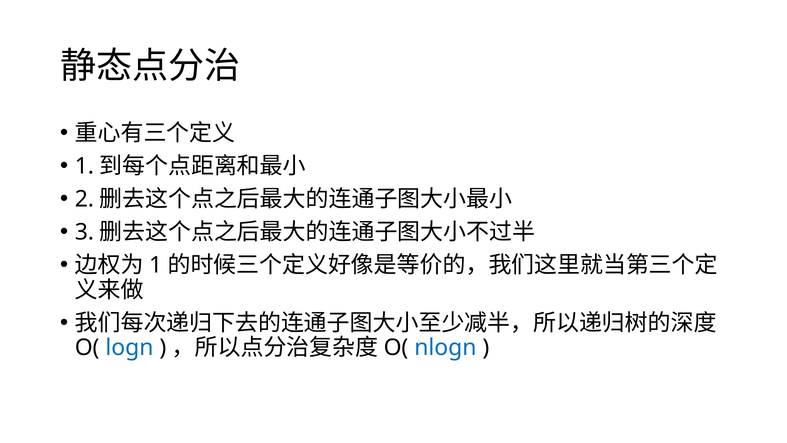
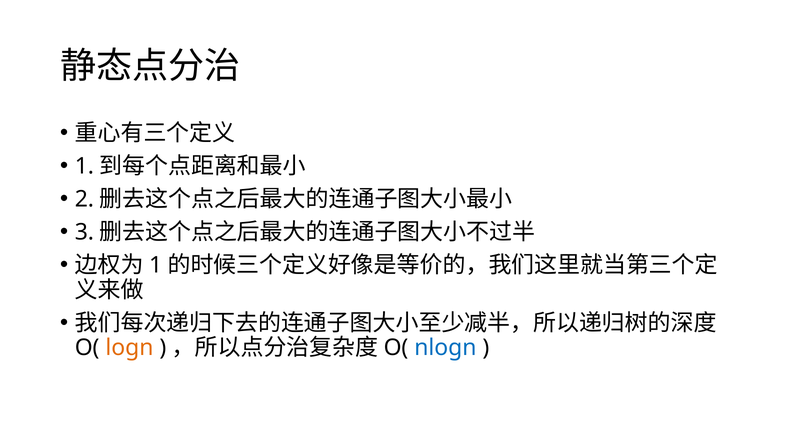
logn colour: blue -> orange
